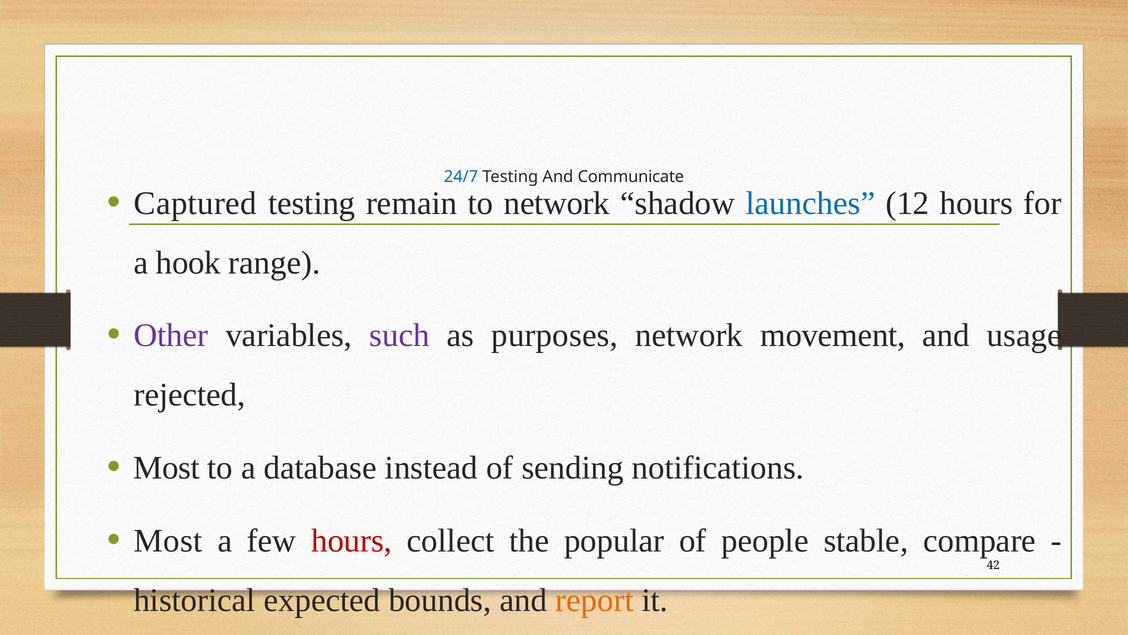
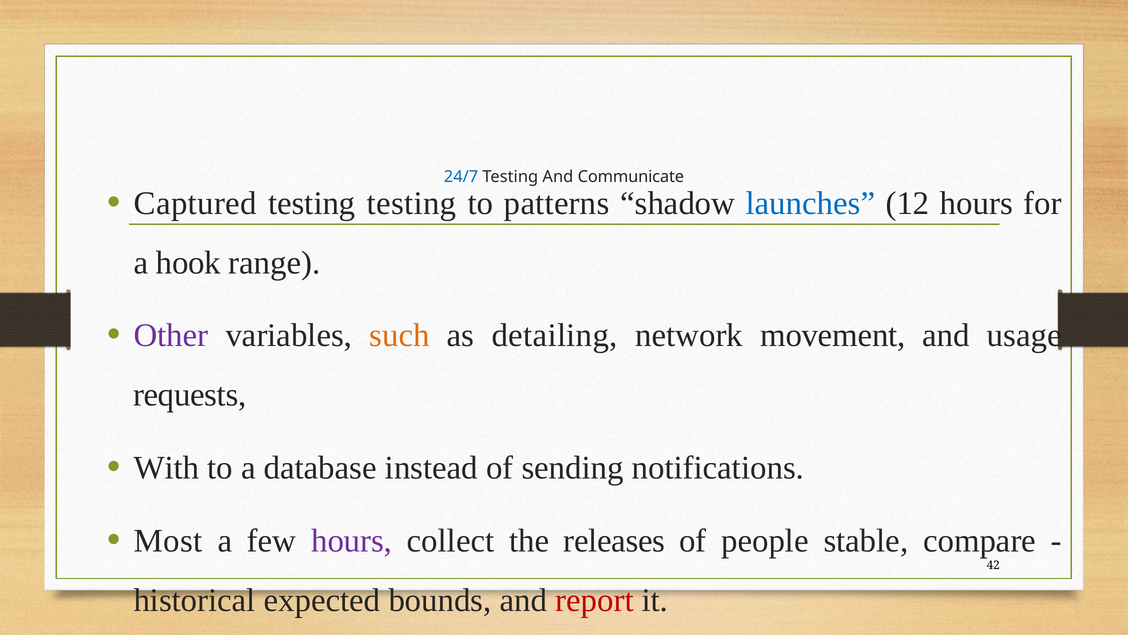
testing remain: remain -> testing
to network: network -> patterns
such colour: purple -> orange
purposes: purposes -> detailing
rejected: rejected -> requests
Most at (167, 467): Most -> With
hours at (352, 540) colour: red -> purple
popular: popular -> releases
report colour: orange -> red
